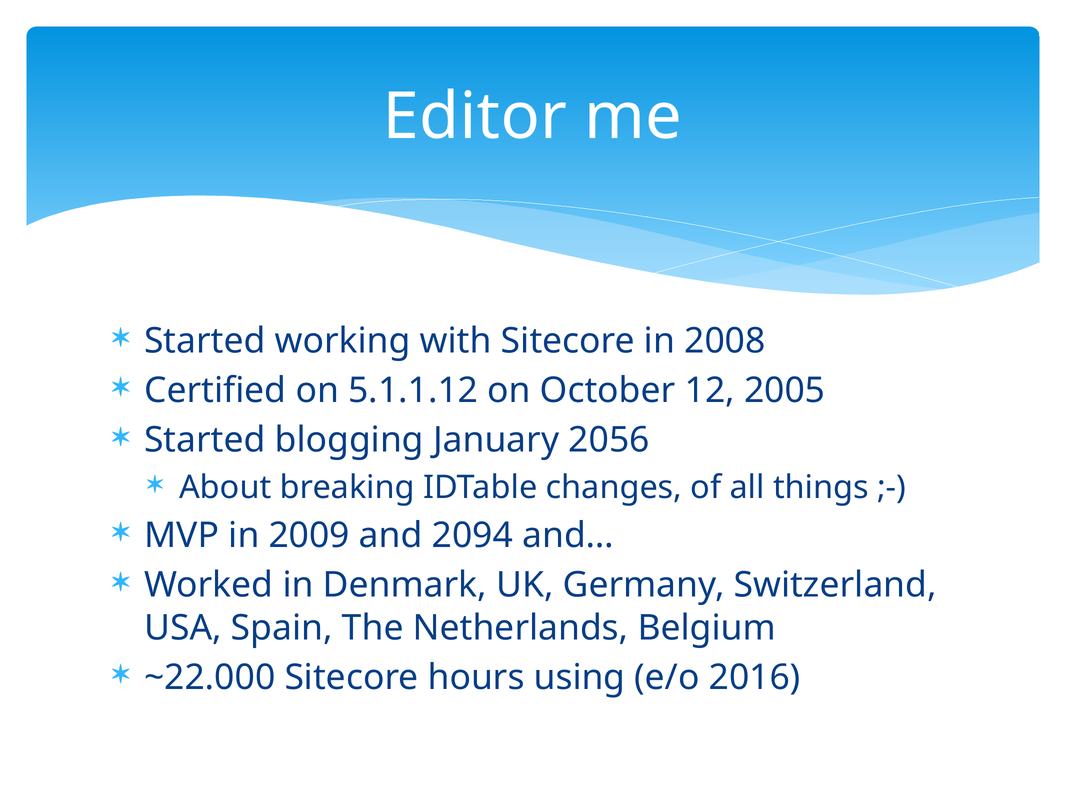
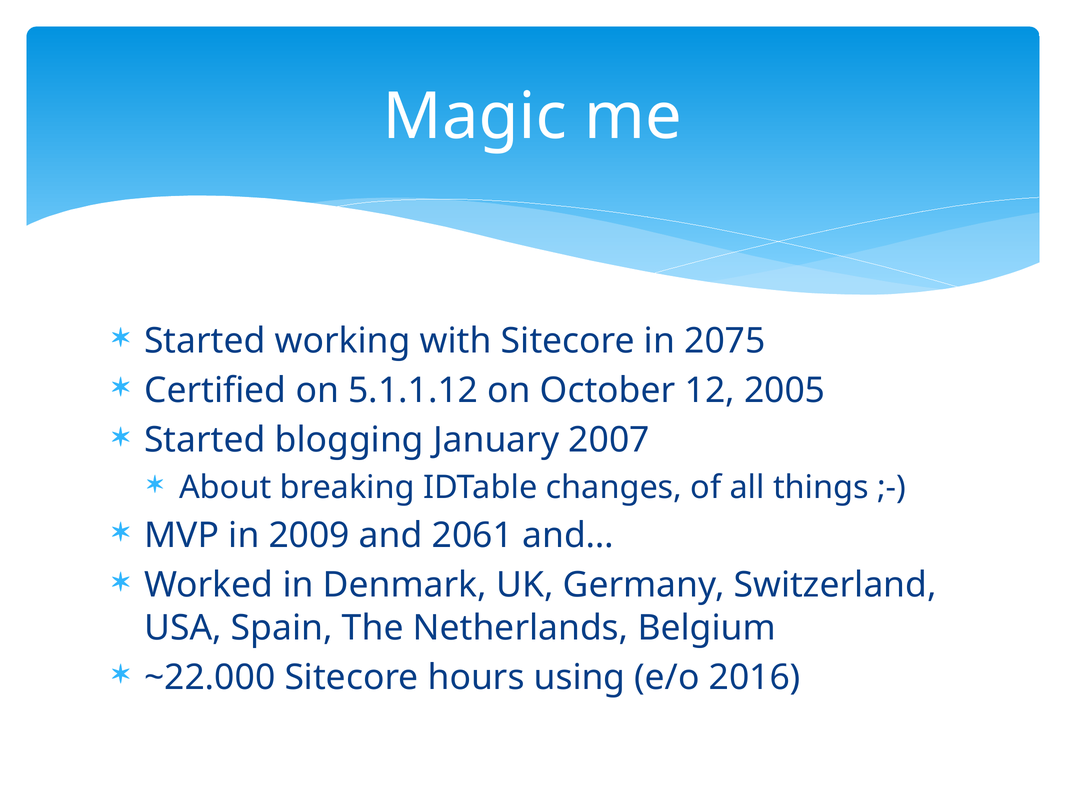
Editor: Editor -> Magic
2008: 2008 -> 2075
2056: 2056 -> 2007
2094: 2094 -> 2061
